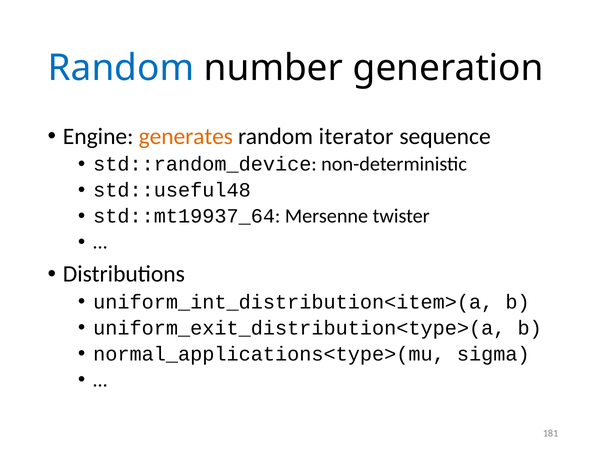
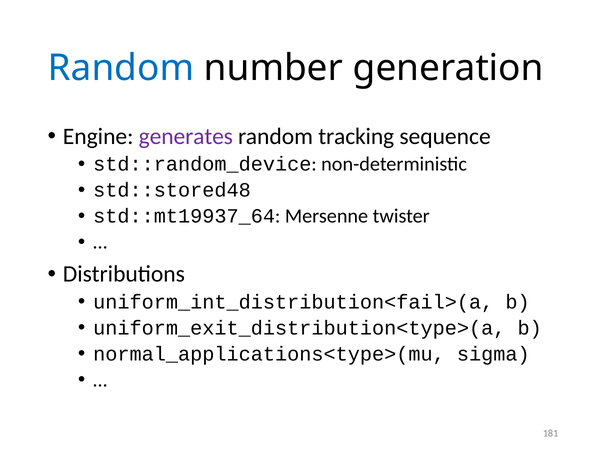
generates colour: orange -> purple
iterator: iterator -> tracking
std::useful48: std::useful48 -> std::stored48
uniform_int_distribution<item>(a: uniform_int_distribution<item>(a -> uniform_int_distribution<fail>(a
